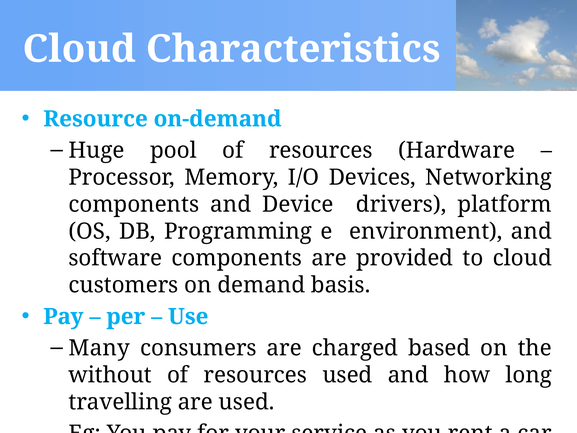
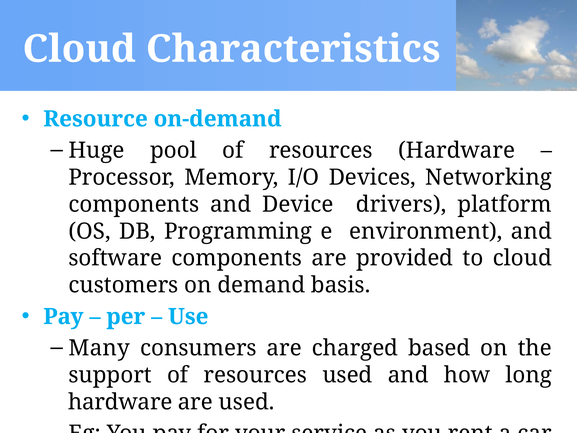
without: without -> support
travelling at (120, 402): travelling -> hardware
